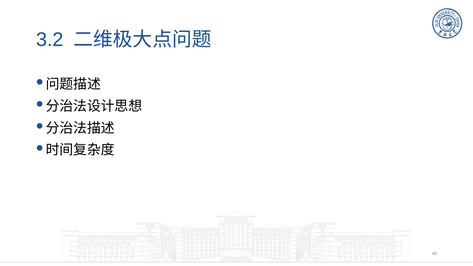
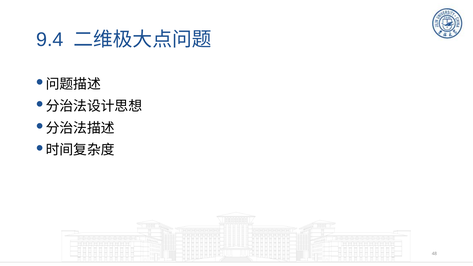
3.2: 3.2 -> 9.4
